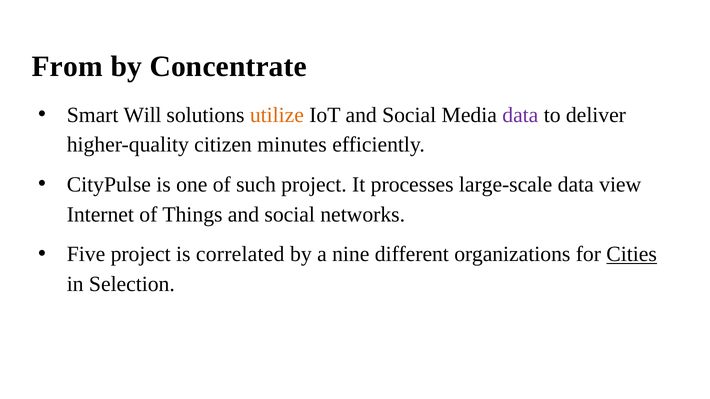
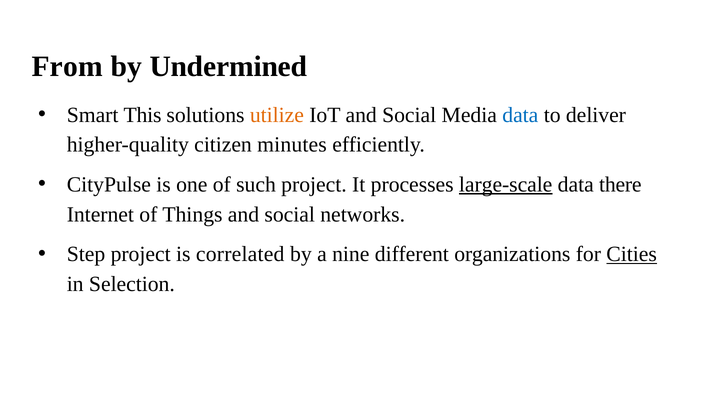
Concentrate: Concentrate -> Undermined
Will: Will -> This
data at (520, 115) colour: purple -> blue
large-scale underline: none -> present
view: view -> there
Five: Five -> Step
